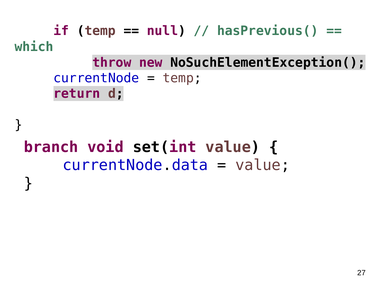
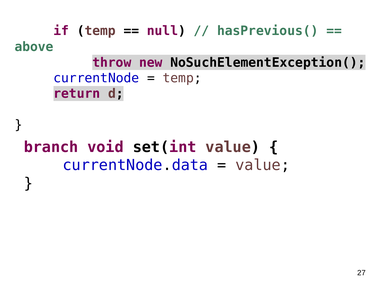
which: which -> above
